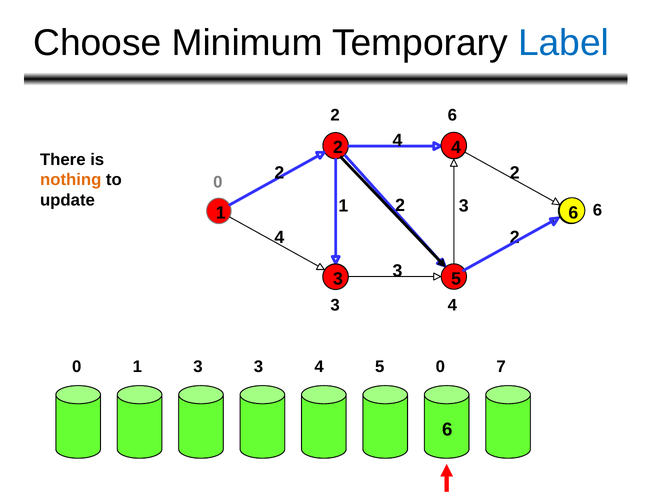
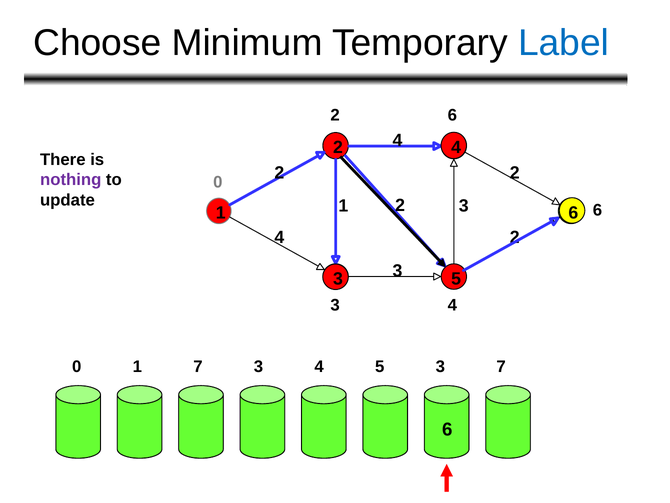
nothing colour: orange -> purple
0 1 3: 3 -> 7
5 0: 0 -> 3
